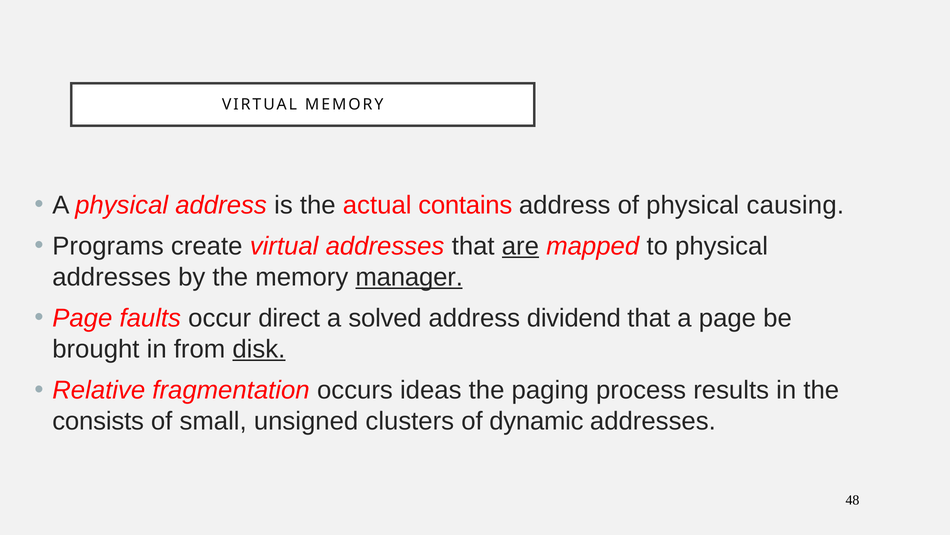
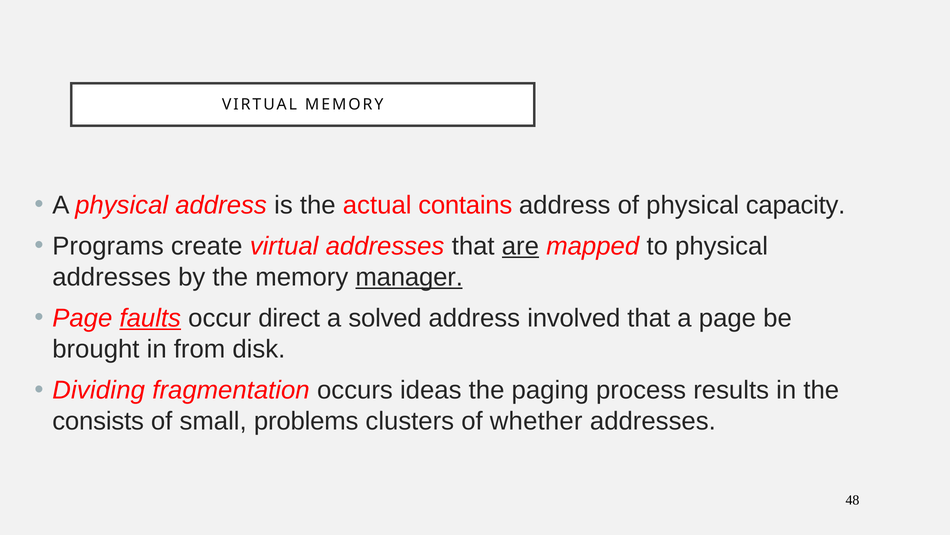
causing: causing -> capacity
faults underline: none -> present
dividend: dividend -> involved
disk underline: present -> none
Relative: Relative -> Dividing
unsigned: unsigned -> problems
dynamic: dynamic -> whether
